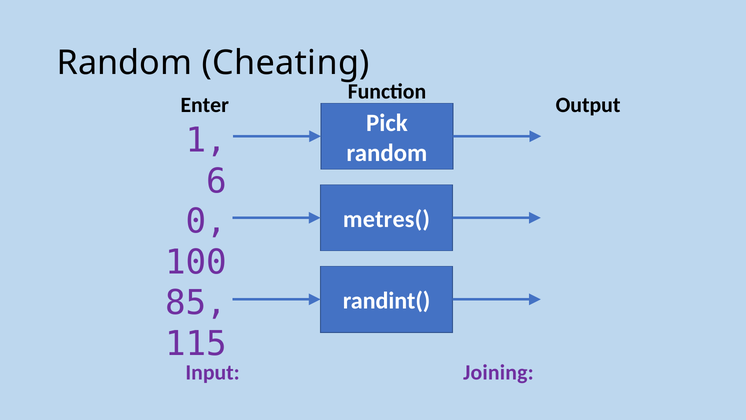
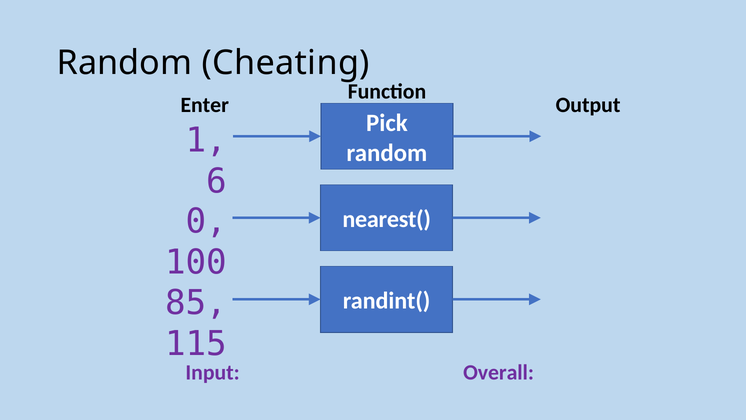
metres(: metres( -> nearest(
Joining: Joining -> Overall
